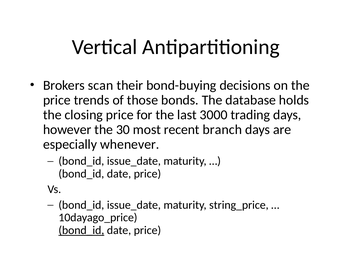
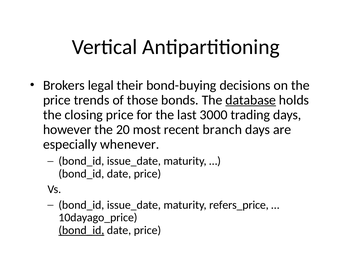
scan: scan -> legal
database underline: none -> present
30: 30 -> 20
string_price: string_price -> refers_price
